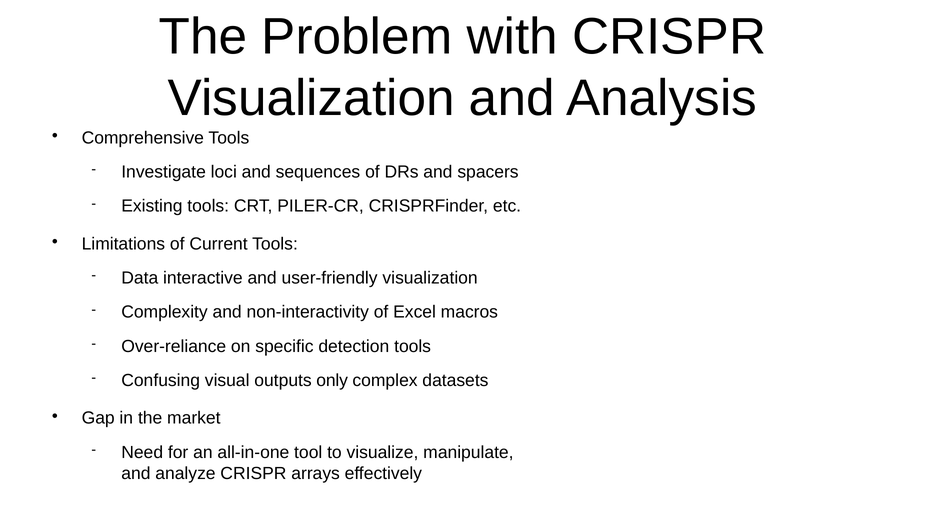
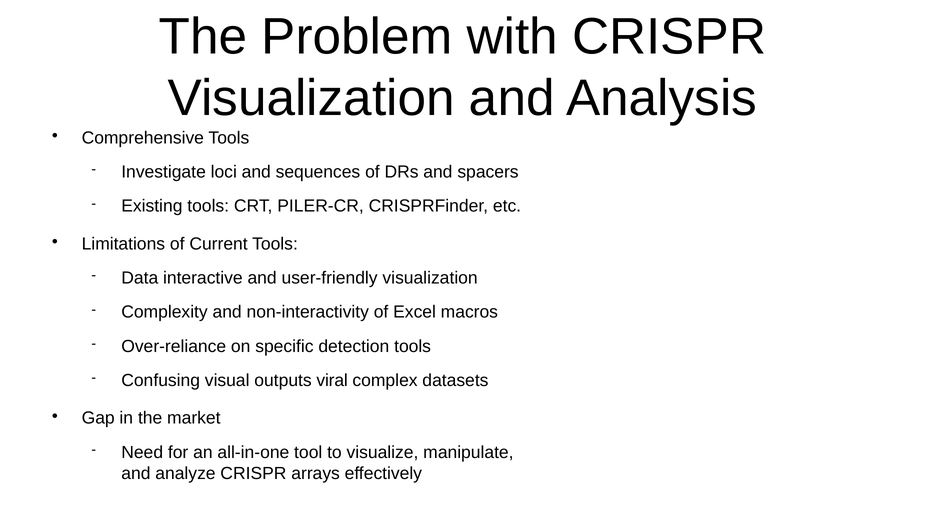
only: only -> viral
